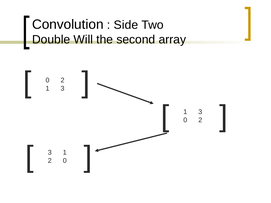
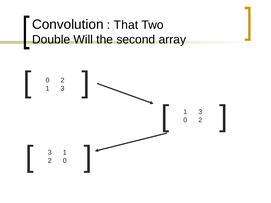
Side: Side -> That
